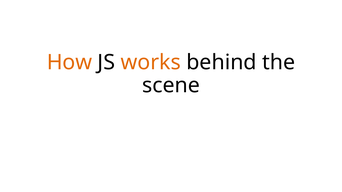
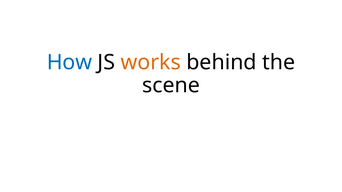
How colour: orange -> blue
